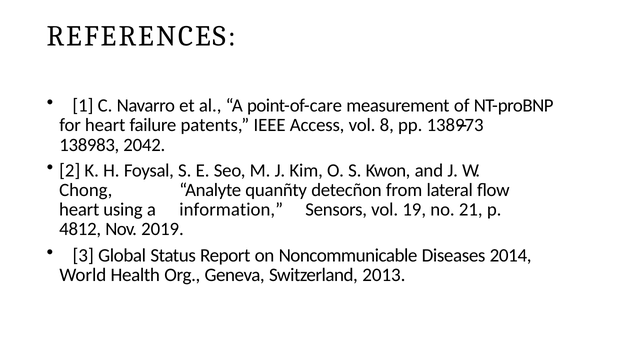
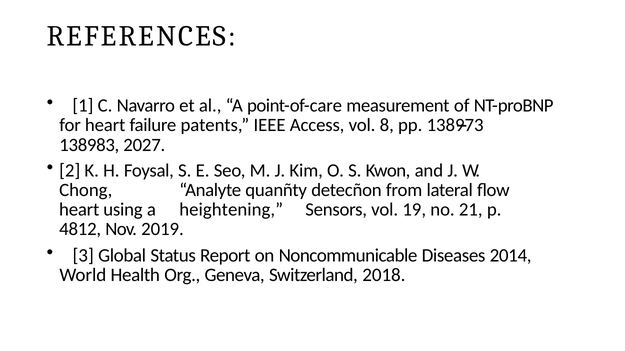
2042: 2042 -> 2027
information: information -> heightening
2013: 2013 -> 2018
